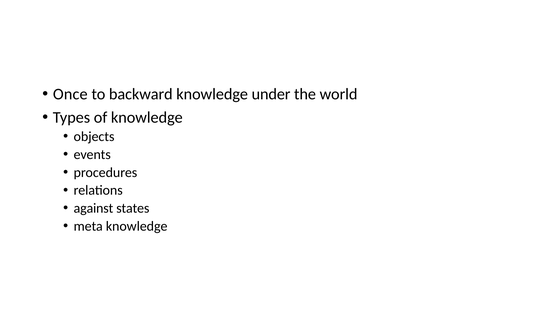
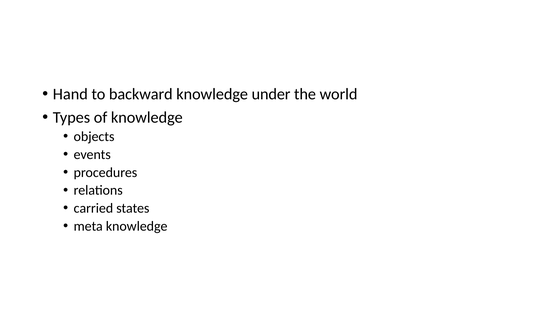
Once: Once -> Hand
against: against -> carried
